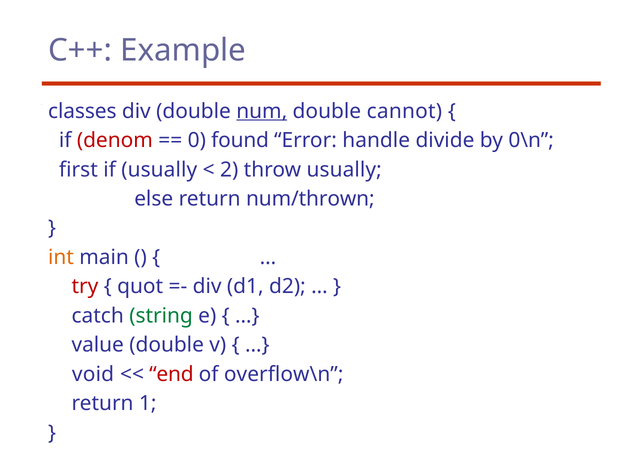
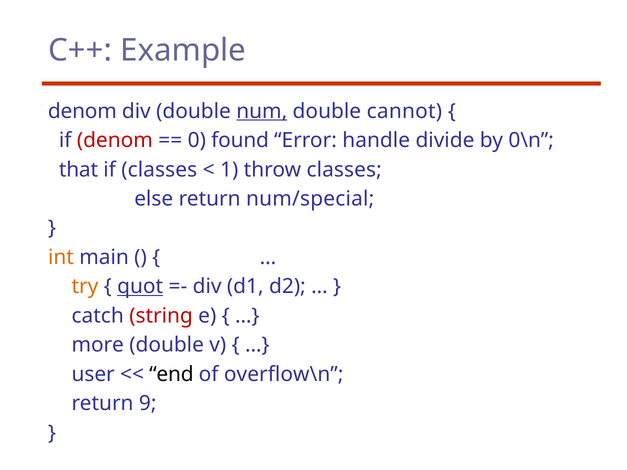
classes at (82, 111): classes -> denom
first: first -> that
if usually: usually -> classes
2: 2 -> 1
throw usually: usually -> classes
num/thrown: num/thrown -> num/special
try colour: red -> orange
quot underline: none -> present
string colour: green -> red
value: value -> more
void: void -> user
end colour: red -> black
1: 1 -> 9
